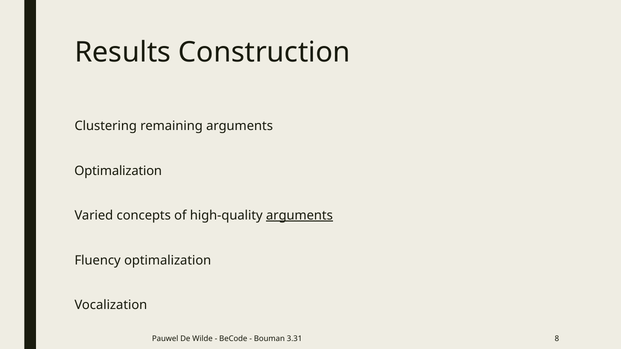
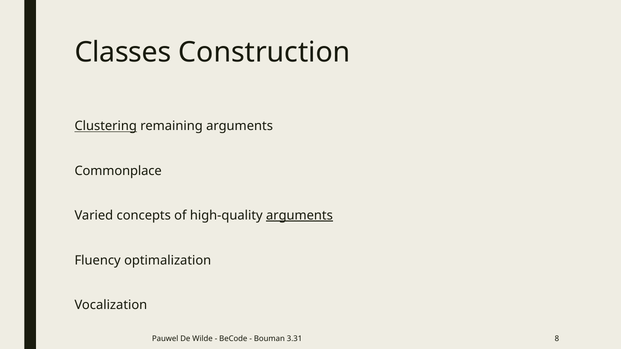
Results: Results -> Classes
Clustering underline: none -> present
Optimalization at (118, 171): Optimalization -> Commonplace
